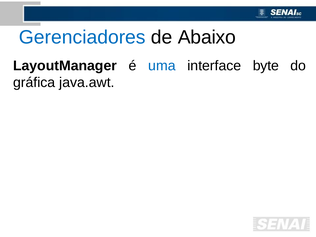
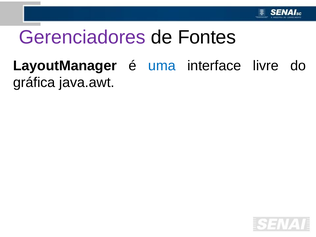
Gerenciadores colour: blue -> purple
Abaixo: Abaixo -> Fontes
byte: byte -> livre
